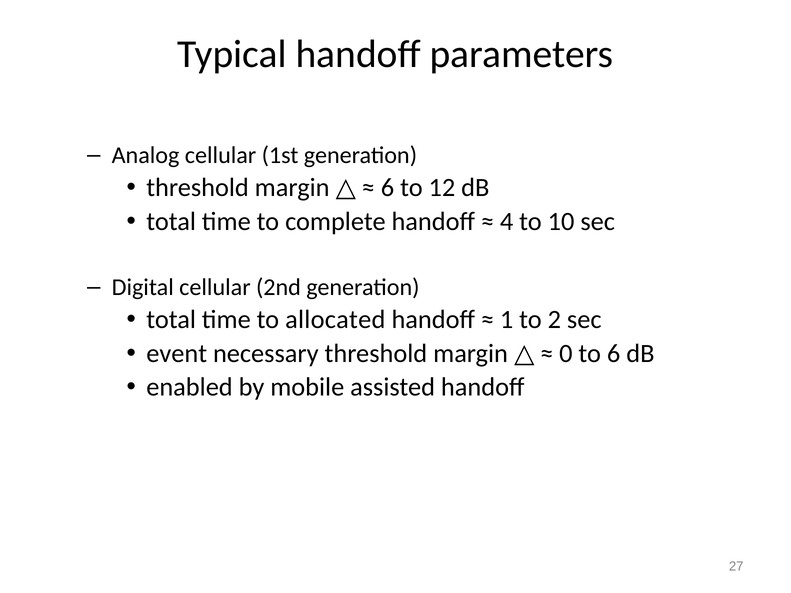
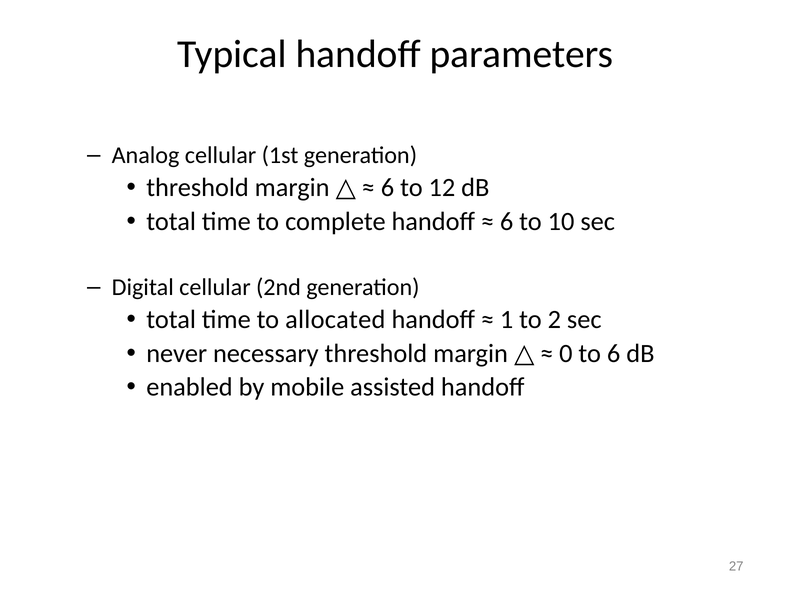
4 at (507, 222): 4 -> 6
event: event -> never
